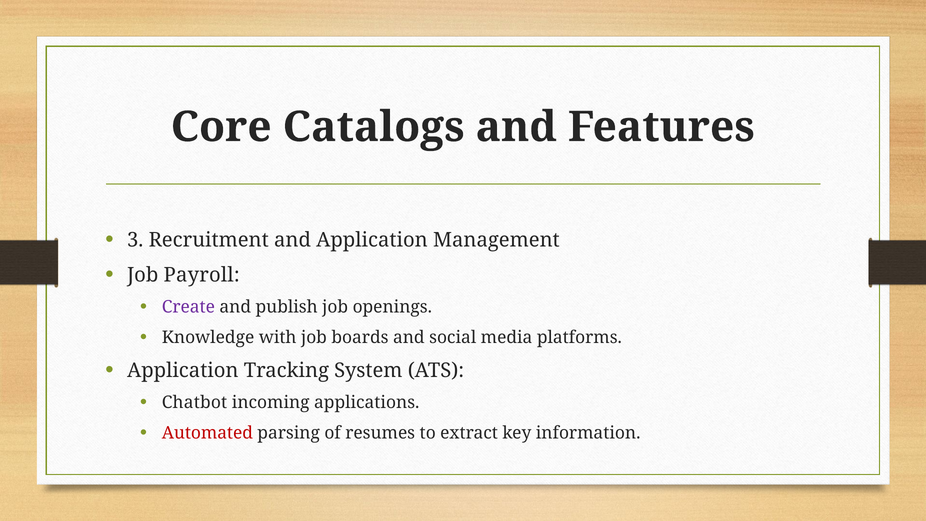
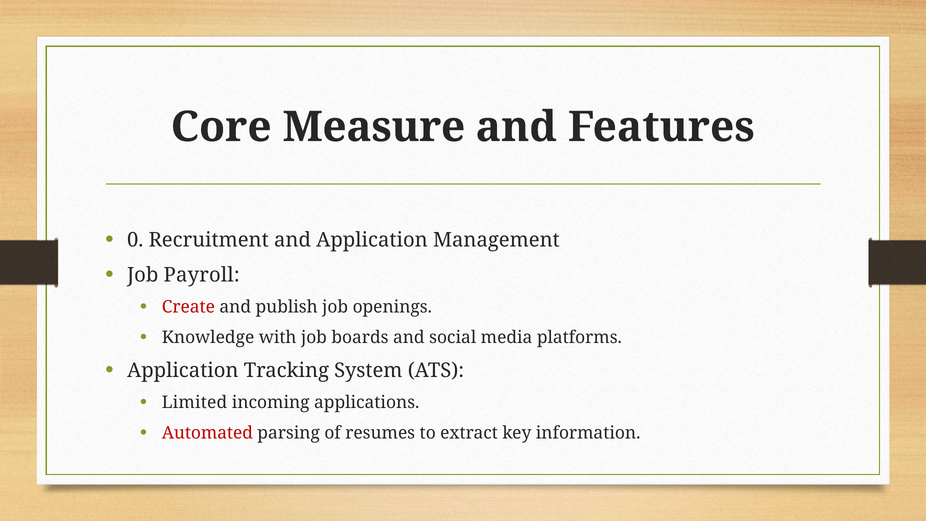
Catalogs: Catalogs -> Measure
3: 3 -> 0
Create colour: purple -> red
Chatbot: Chatbot -> Limited
